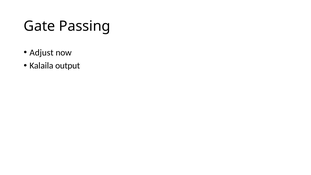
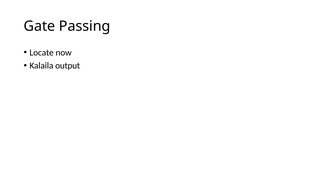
Adjust: Adjust -> Locate
